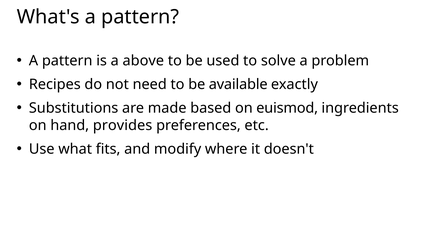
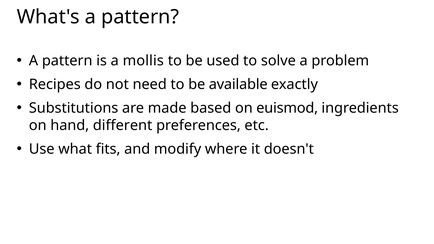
above: above -> mollis
provides: provides -> different
